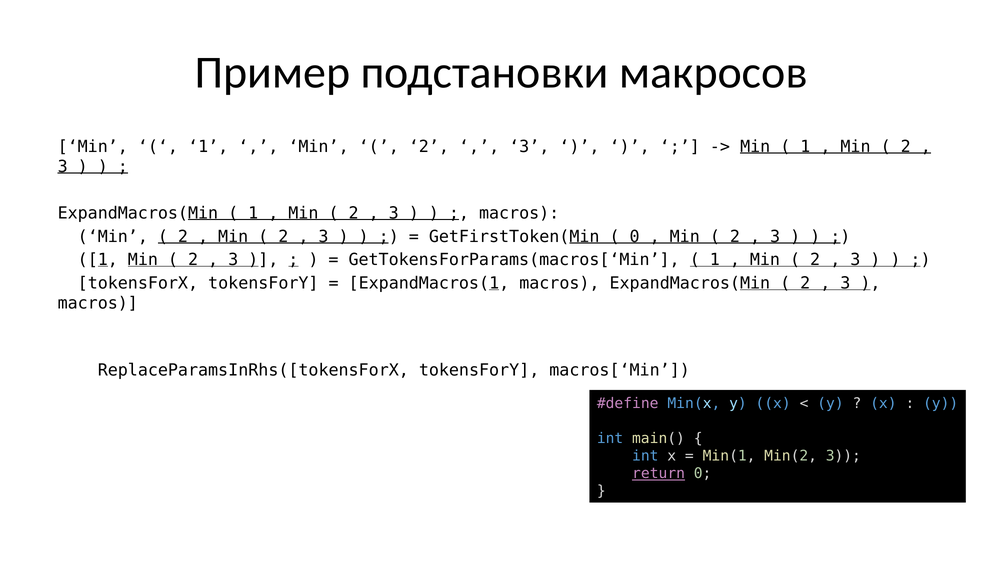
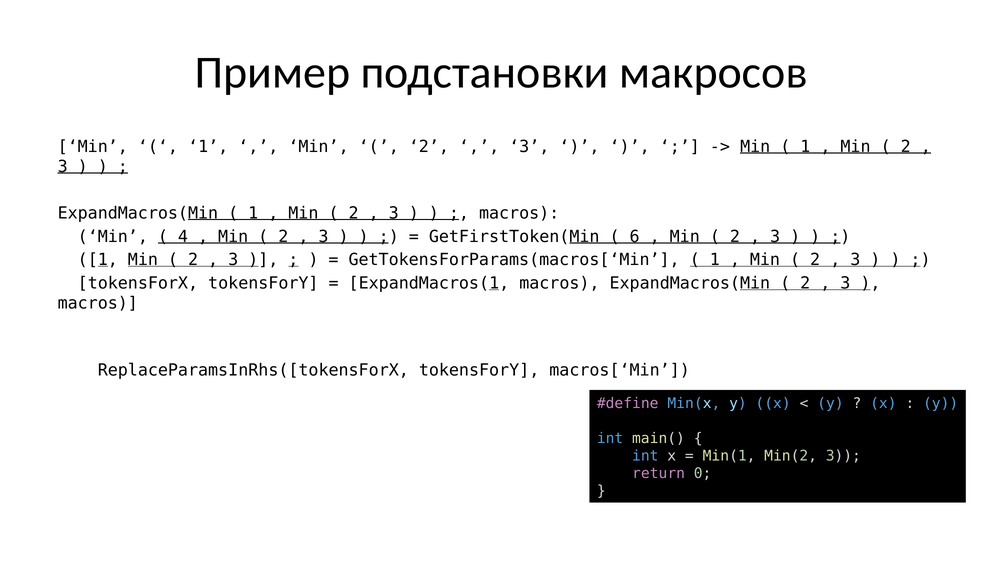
2 at (183, 237): 2 -> 4
0 at (635, 237): 0 -> 6
return at (659, 474) underline: present -> none
